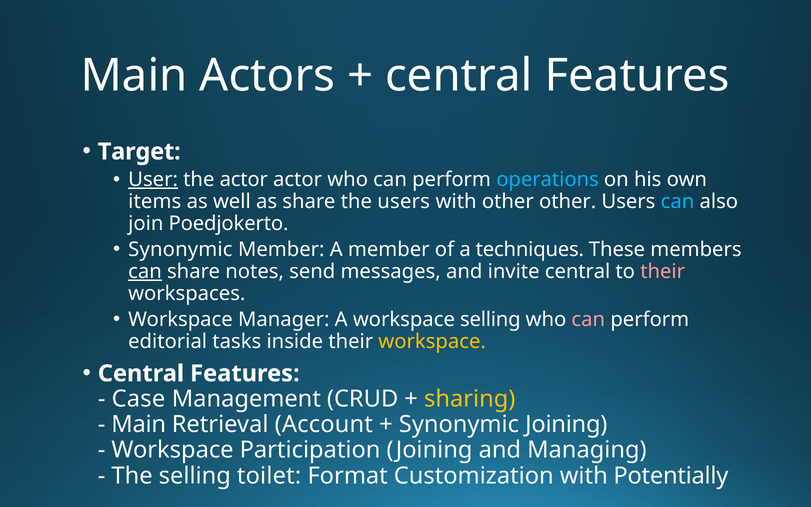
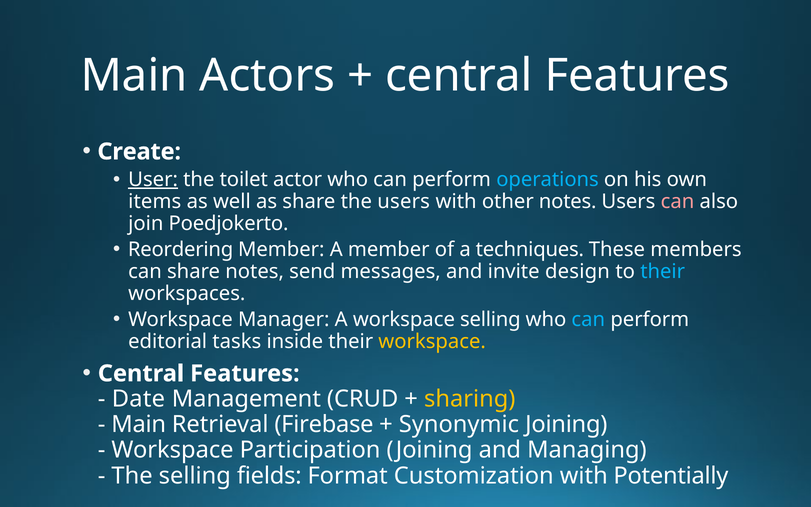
Target: Target -> Create
the actor: actor -> toilet
other other: other -> notes
can at (678, 202) colour: light blue -> pink
Synonymic at (180, 250): Synonymic -> Reordering
can at (145, 271) underline: present -> none
invite central: central -> design
their at (663, 271) colour: pink -> light blue
can at (588, 319) colour: pink -> light blue
Case: Case -> Date
Account: Account -> Firebase
toilet: toilet -> fields
